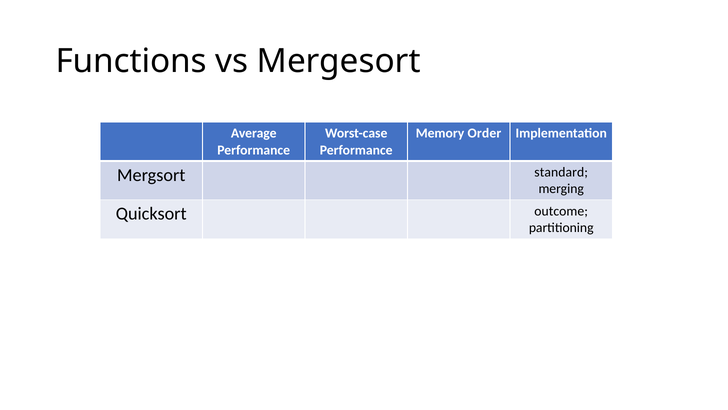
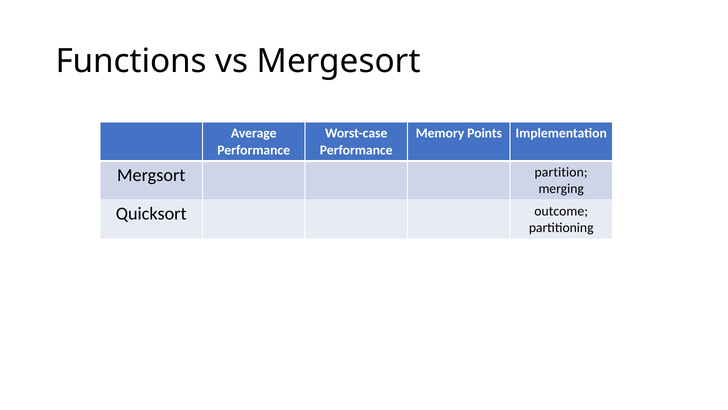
Order: Order -> Points
standard: standard -> partition
